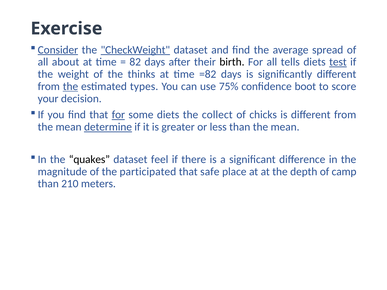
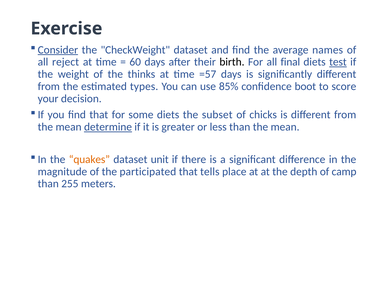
CheckWeight underline: present -> none
spread: spread -> names
about: about -> reject
82: 82 -> 60
tells: tells -> final
=82: =82 -> =57
the at (70, 86) underline: present -> none
75%: 75% -> 85%
for at (118, 115) underline: present -> none
collect: collect -> subset
quakes colour: black -> orange
feel: feel -> unit
safe: safe -> tells
210: 210 -> 255
